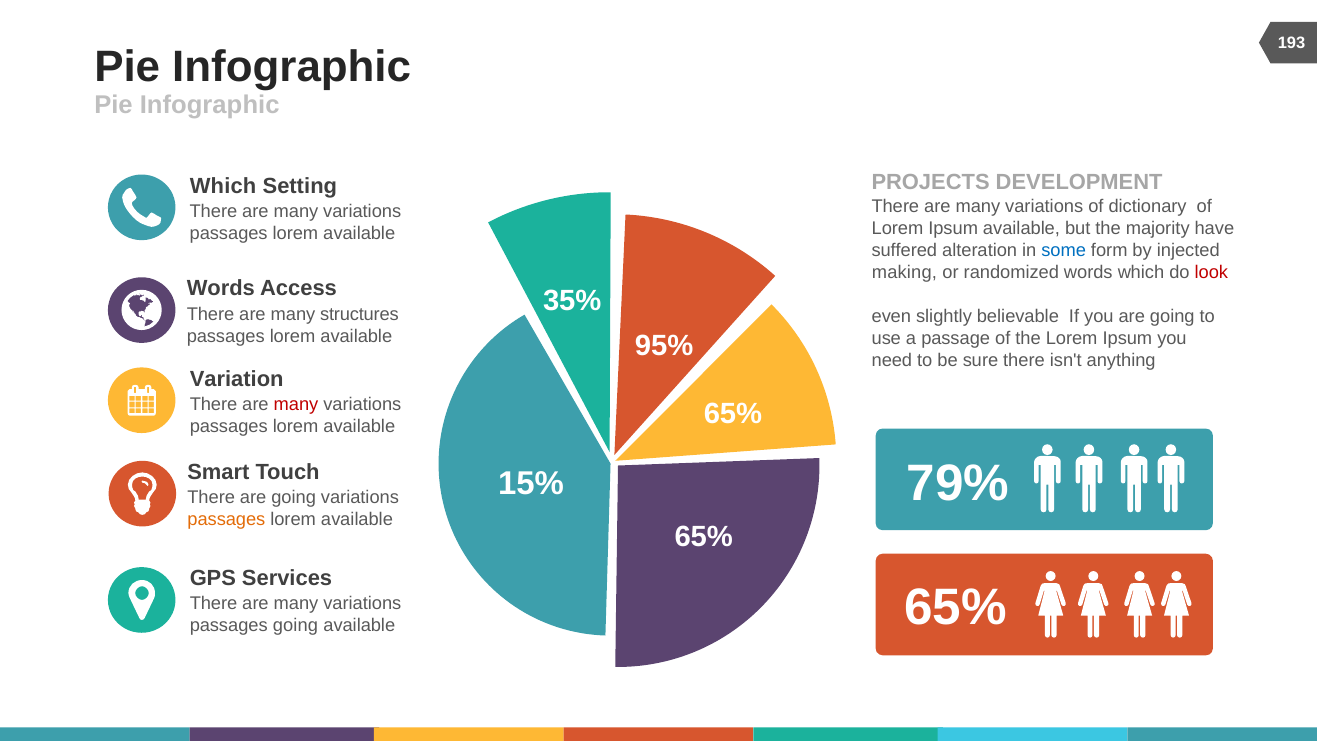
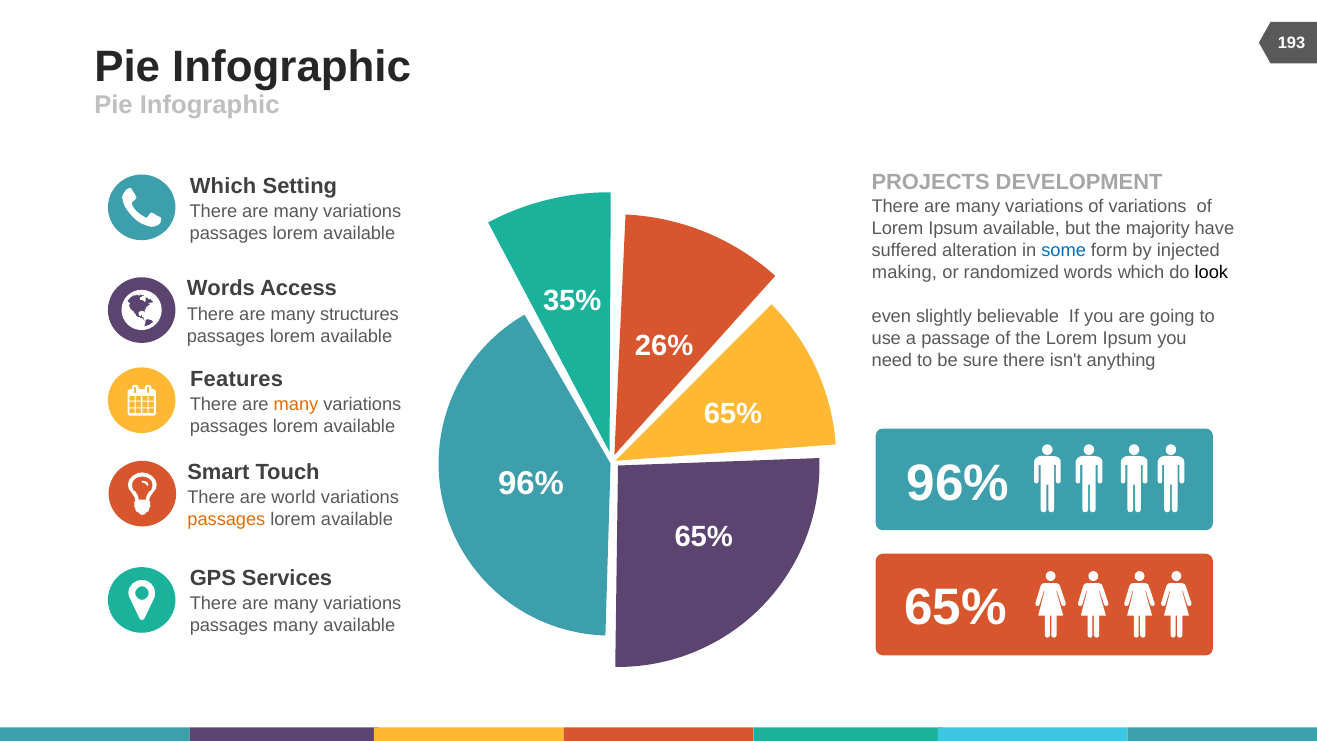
of dictionary: dictionary -> variations
look colour: red -> black
95%: 95% -> 26%
Variation: Variation -> Features
many at (296, 404) colour: red -> orange
79% at (958, 484): 79% -> 96%
15% at (531, 483): 15% -> 96%
There are going: going -> world
passages going: going -> many
